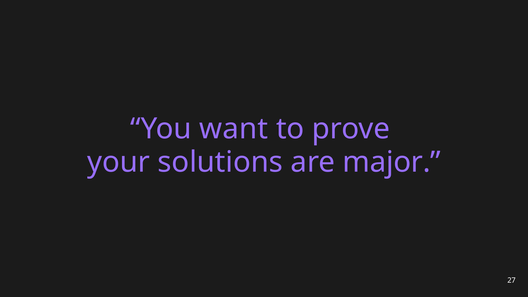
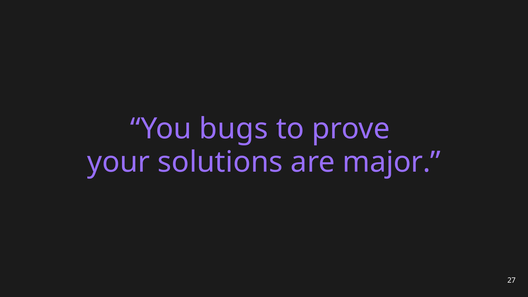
want: want -> bugs
